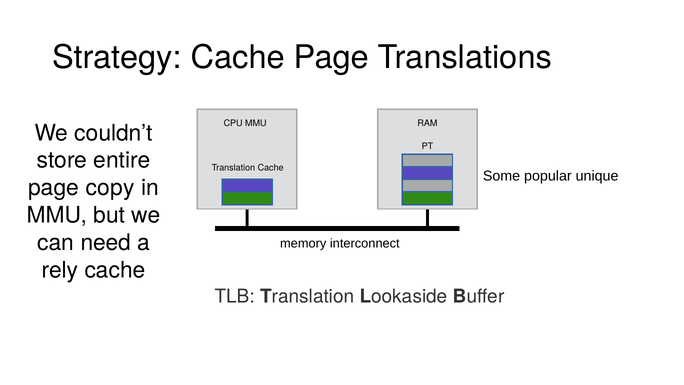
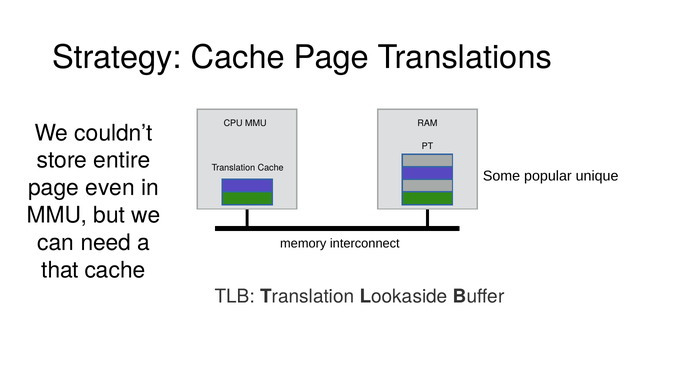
copy: copy -> even
rely: rely -> that
